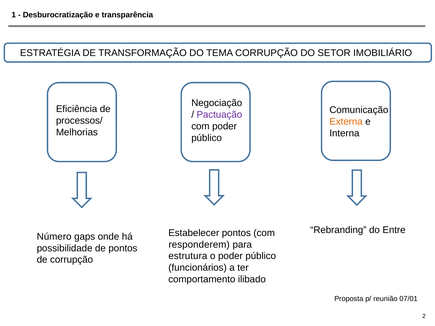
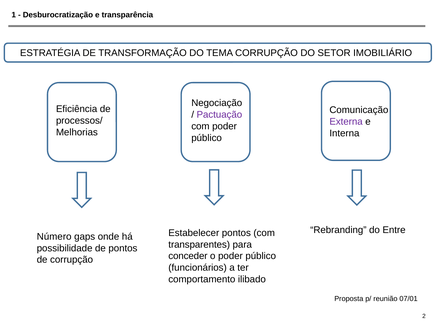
Externa colour: orange -> purple
responderem: responderem -> transparentes
estrutura: estrutura -> conceder
